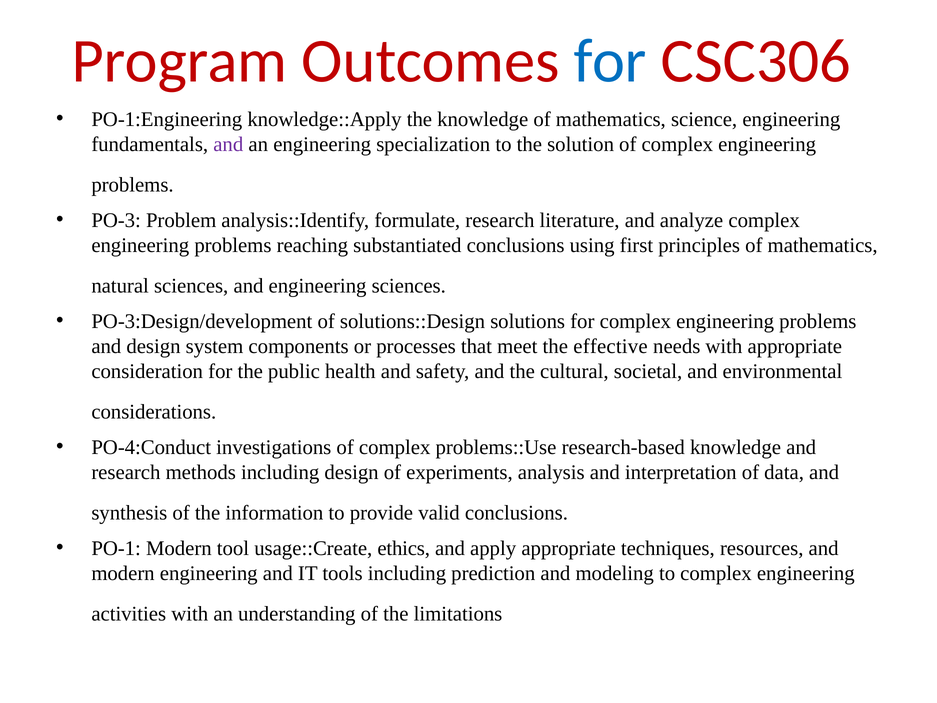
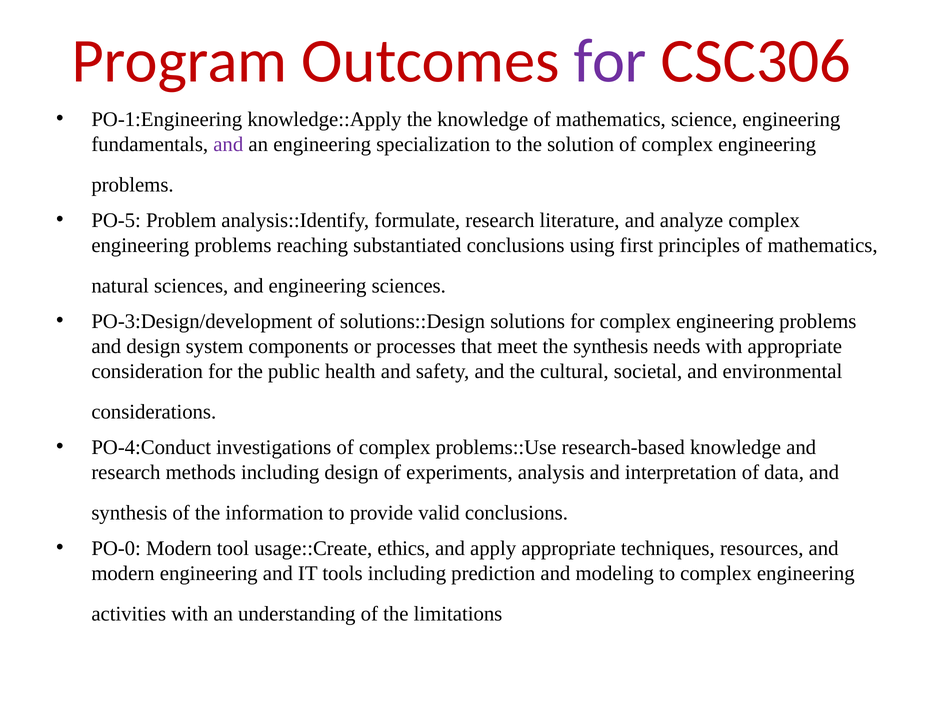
for at (610, 61) colour: blue -> purple
PO-3: PO-3 -> PO-5
the effective: effective -> synthesis
PO-1: PO-1 -> PO-0
